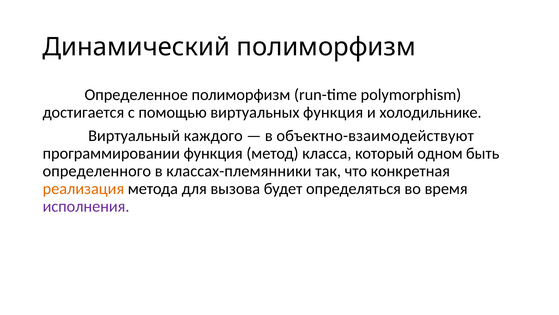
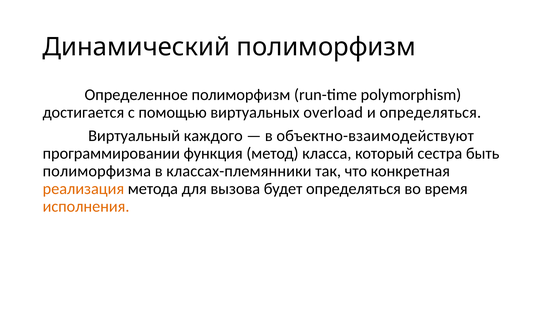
виртуальных функция: функция -> overload
и холодильнике: холодильнике -> определяться
одном: одном -> сестра
определенного: определенного -> полиморфизма
исполнения colour: purple -> orange
